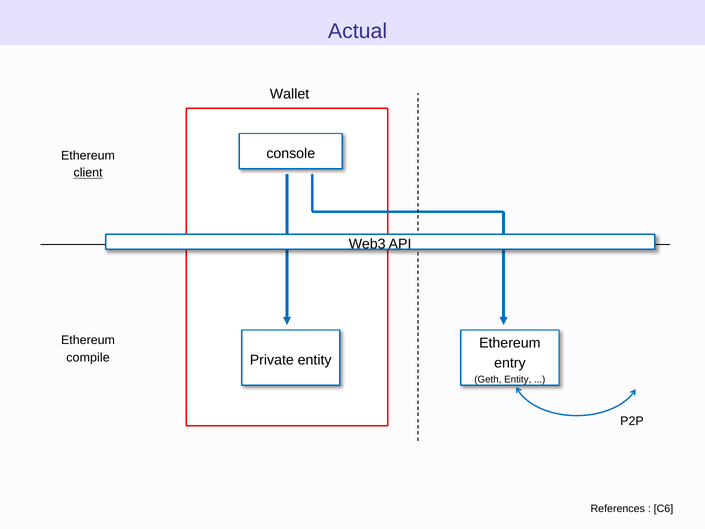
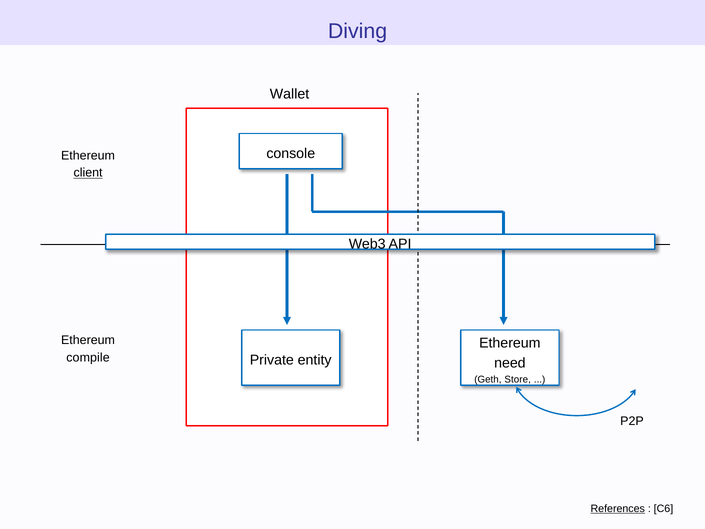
Actual: Actual -> Diving
entry: entry -> need
Geth Entity: Entity -> Store
References underline: none -> present
